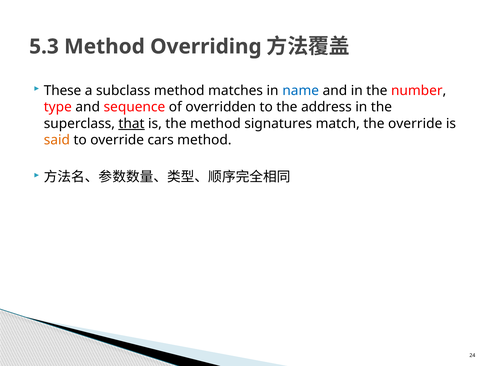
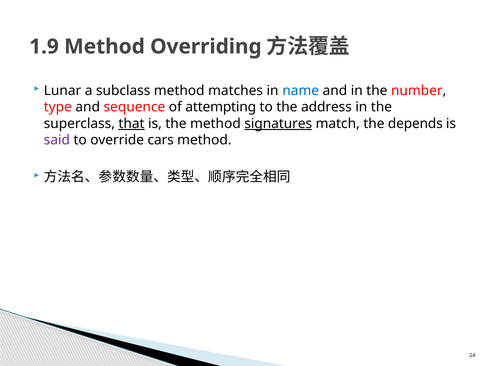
5.3: 5.3 -> 1.9
These: These -> Lunar
overridden: overridden -> attempting
signatures underline: none -> present
the override: override -> depends
said colour: orange -> purple
